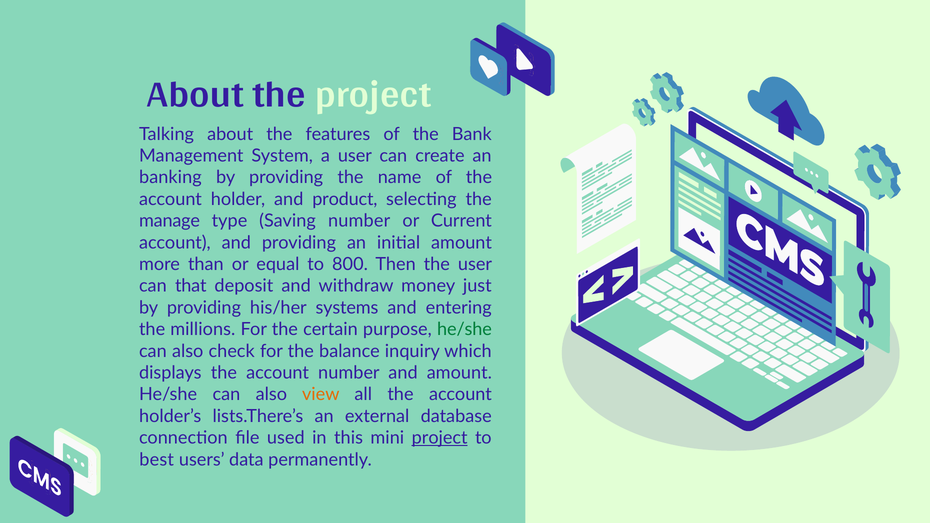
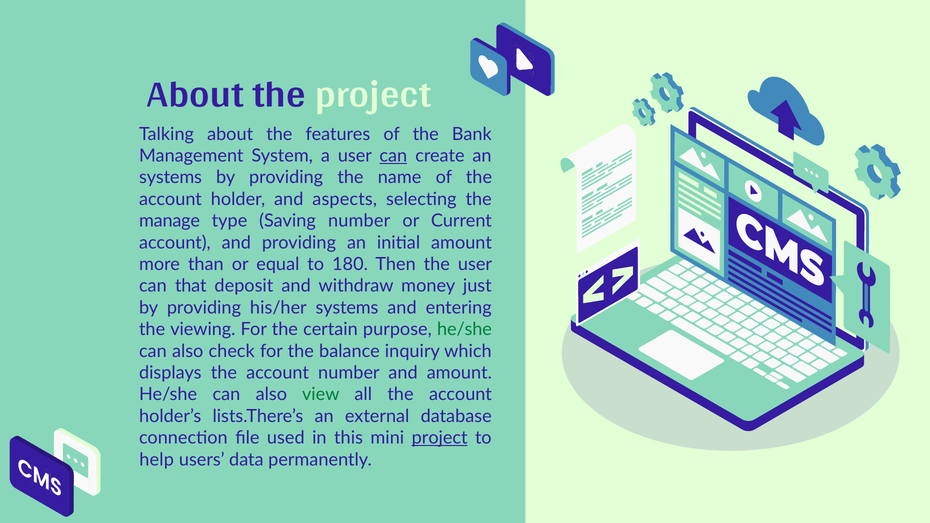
can at (393, 156) underline: none -> present
banking at (170, 178): banking -> systems
product: product -> aspects
800: 800 -> 180
millions: millions -> viewing
view colour: orange -> green
best: best -> help
